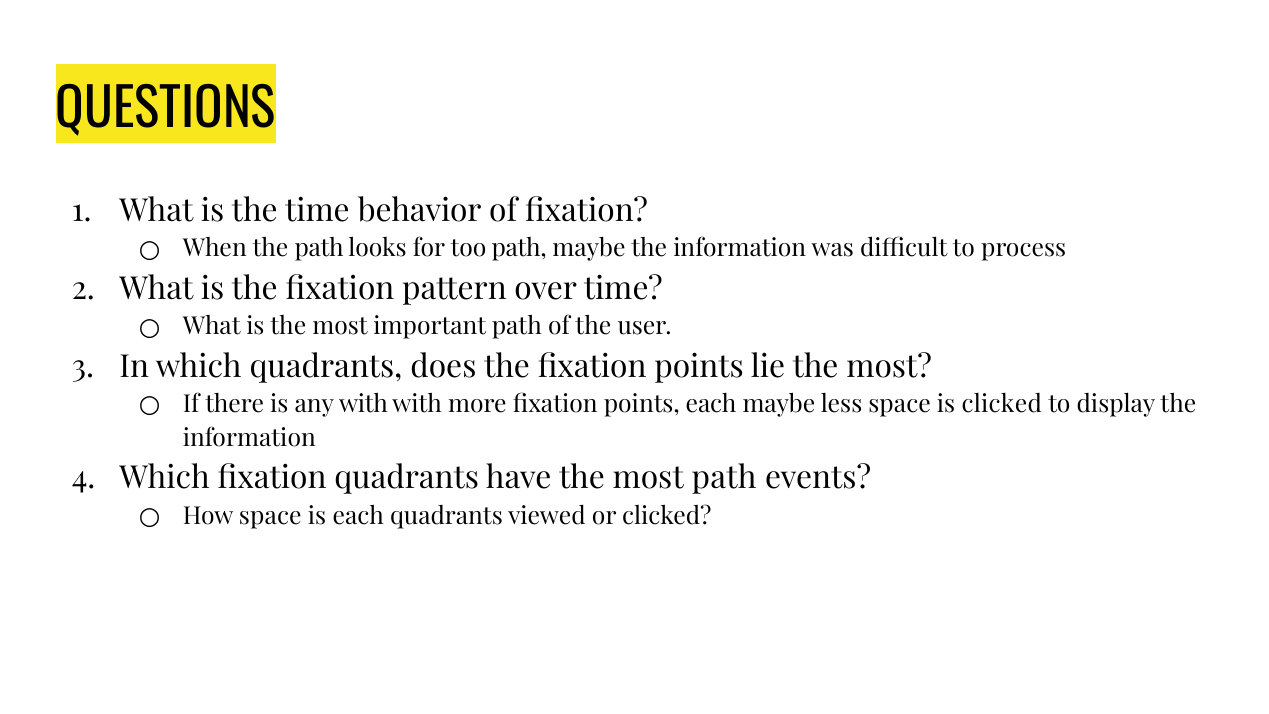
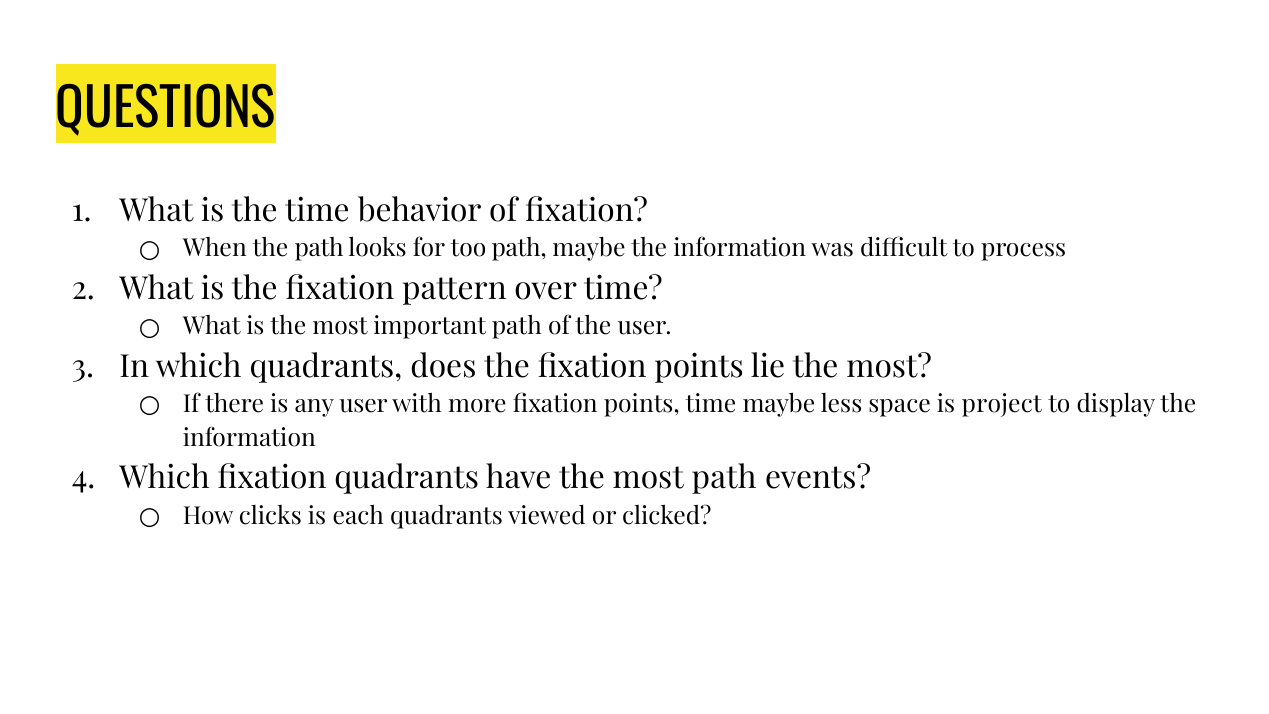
any with: with -> user
points each: each -> time
is clicked: clicked -> project
How space: space -> clicks
